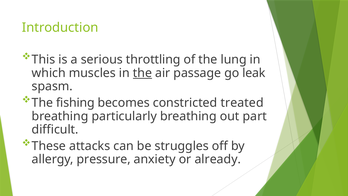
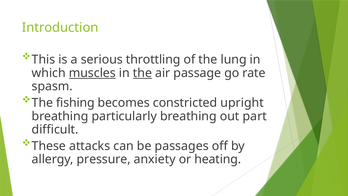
muscles underline: none -> present
leak: leak -> rate
treated: treated -> upright
struggles: struggles -> passages
already: already -> heating
